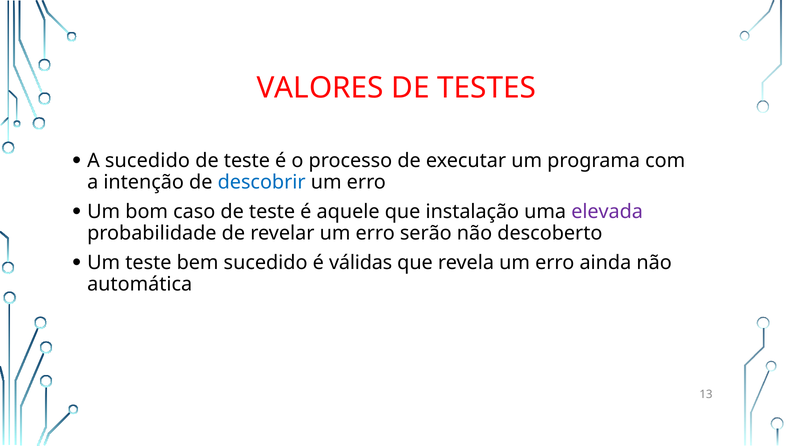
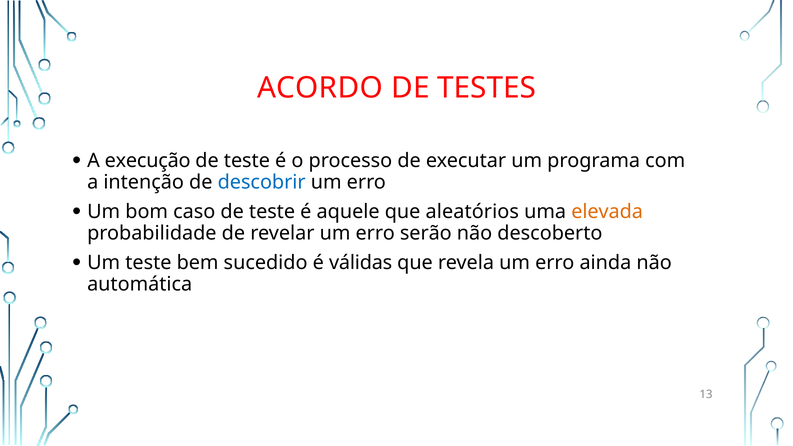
VALORES: VALORES -> ACORDO
A sucedido: sucedido -> execução
instalação: instalação -> aleatórios
elevada colour: purple -> orange
